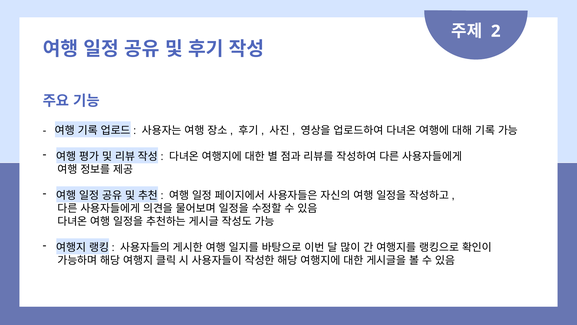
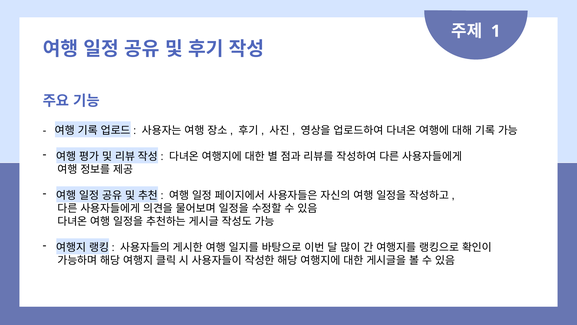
2: 2 -> 1
